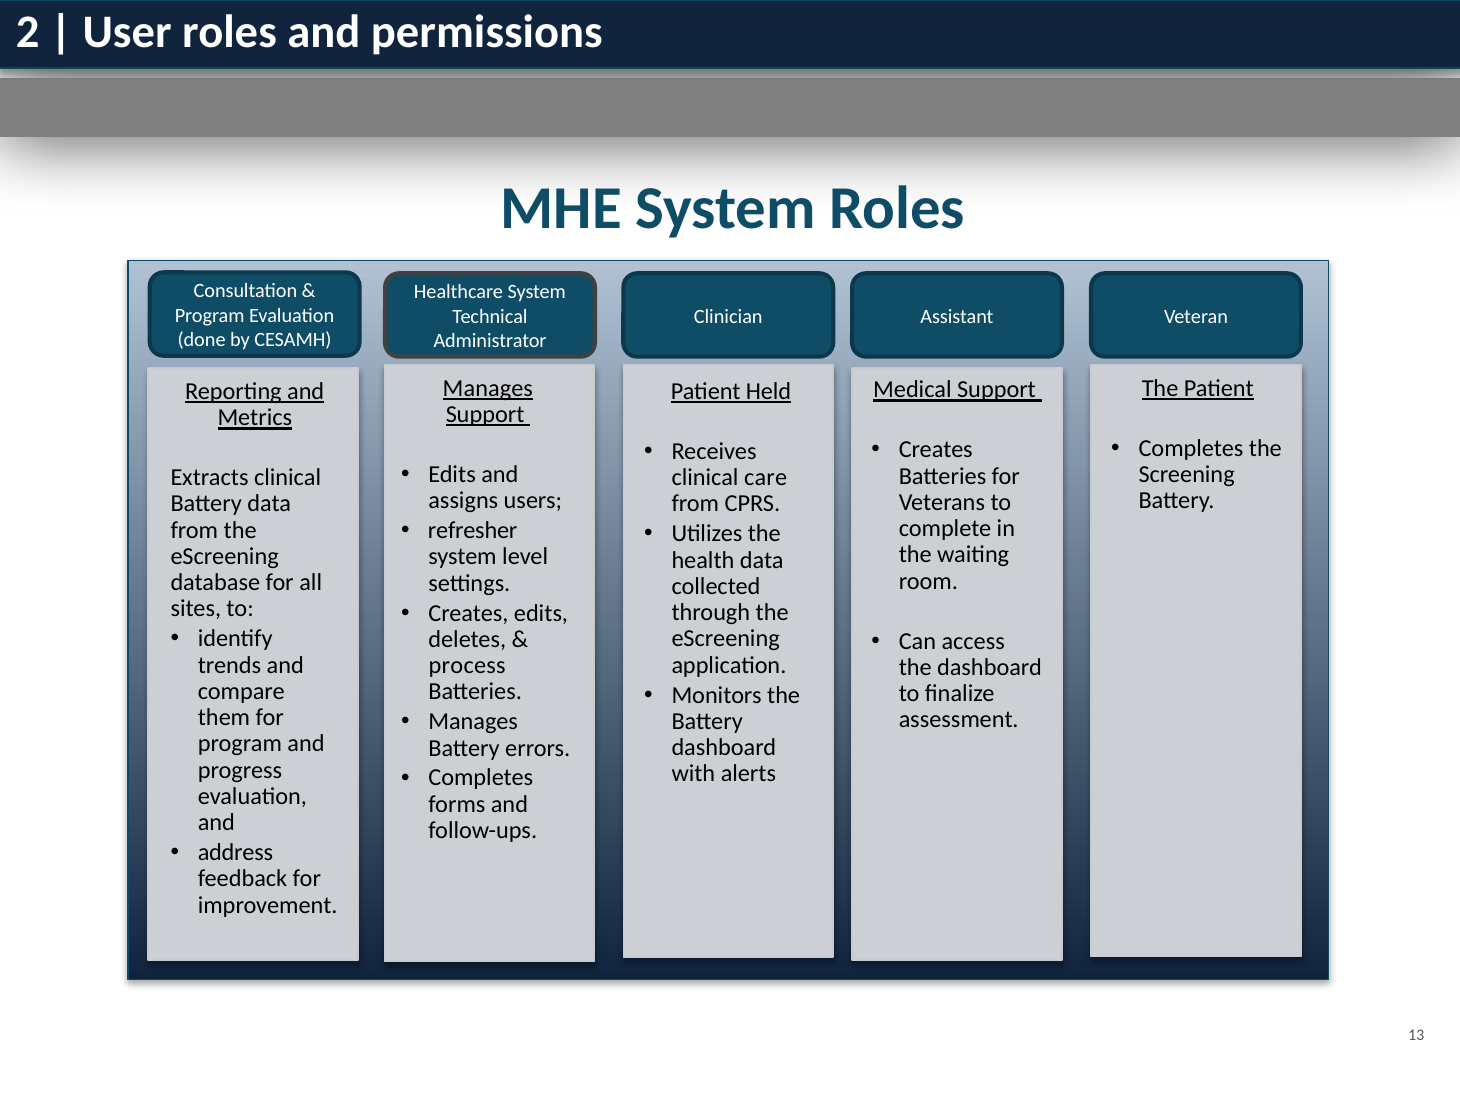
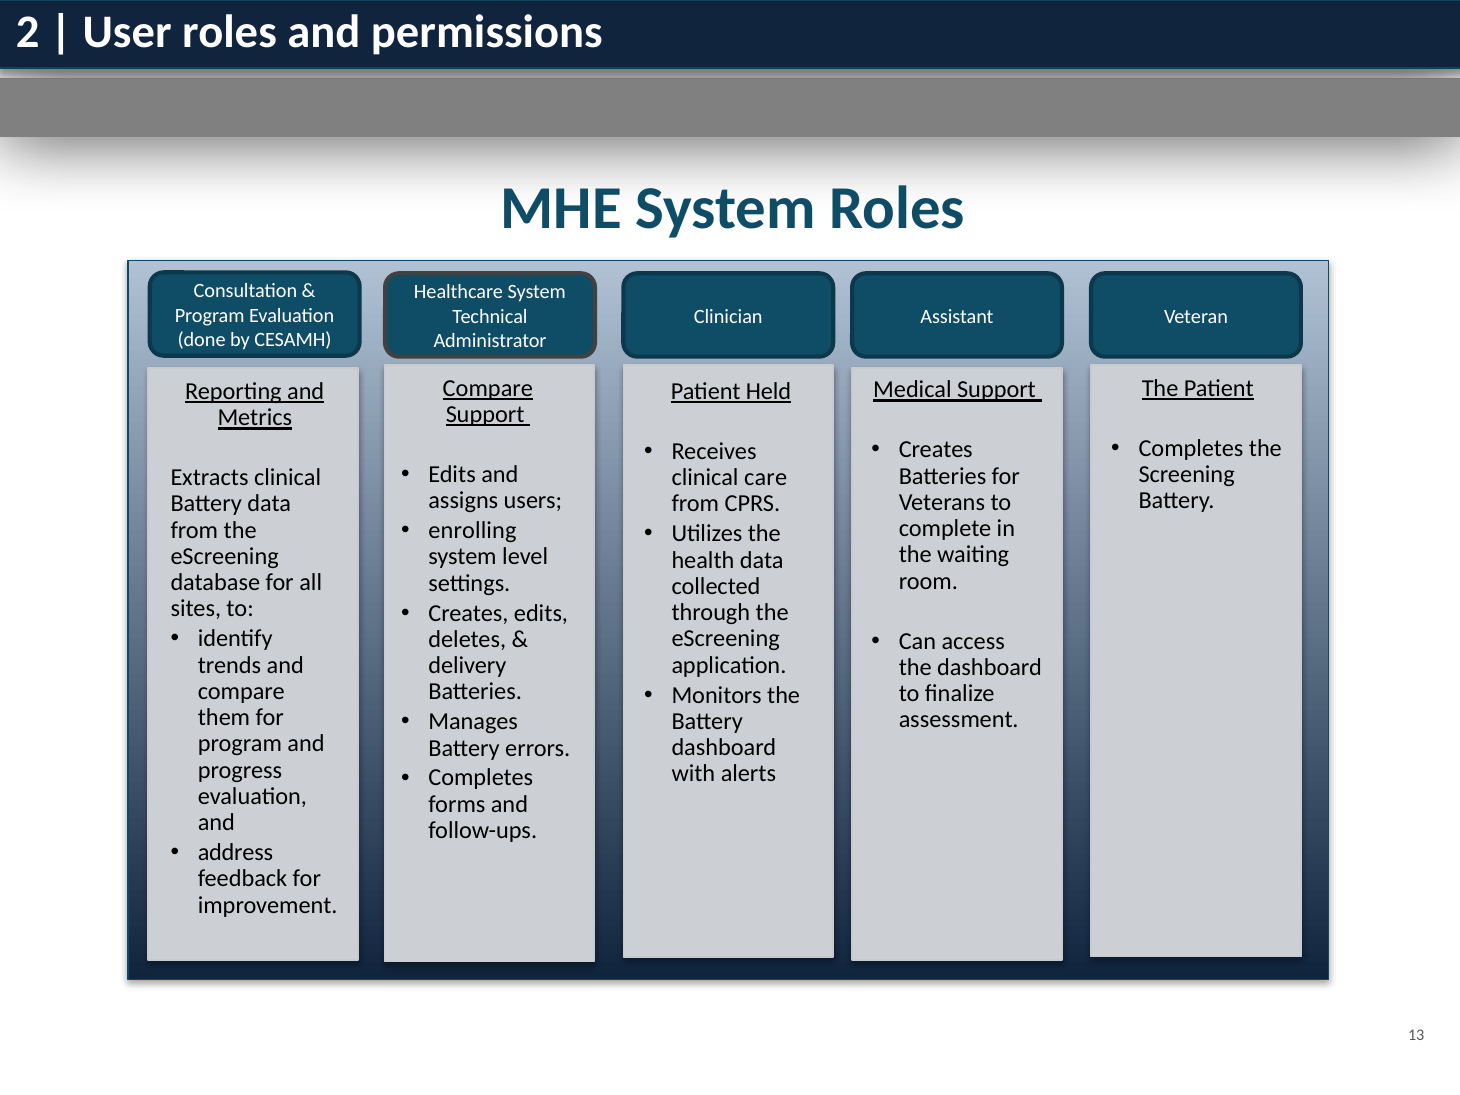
Manages at (488, 388): Manages -> Compare
refresher: refresher -> enrolling
process: process -> delivery
